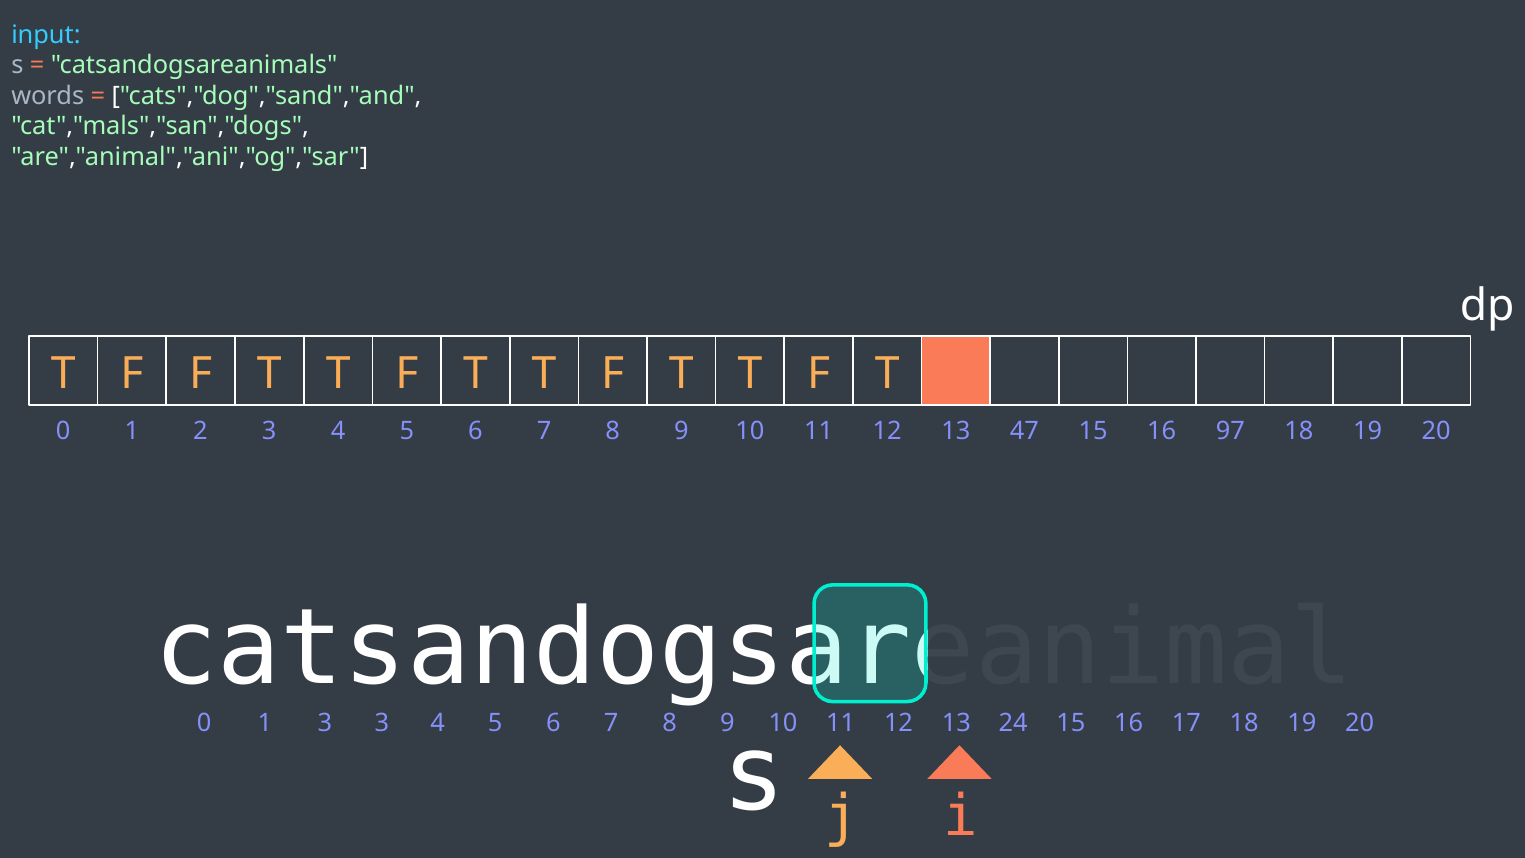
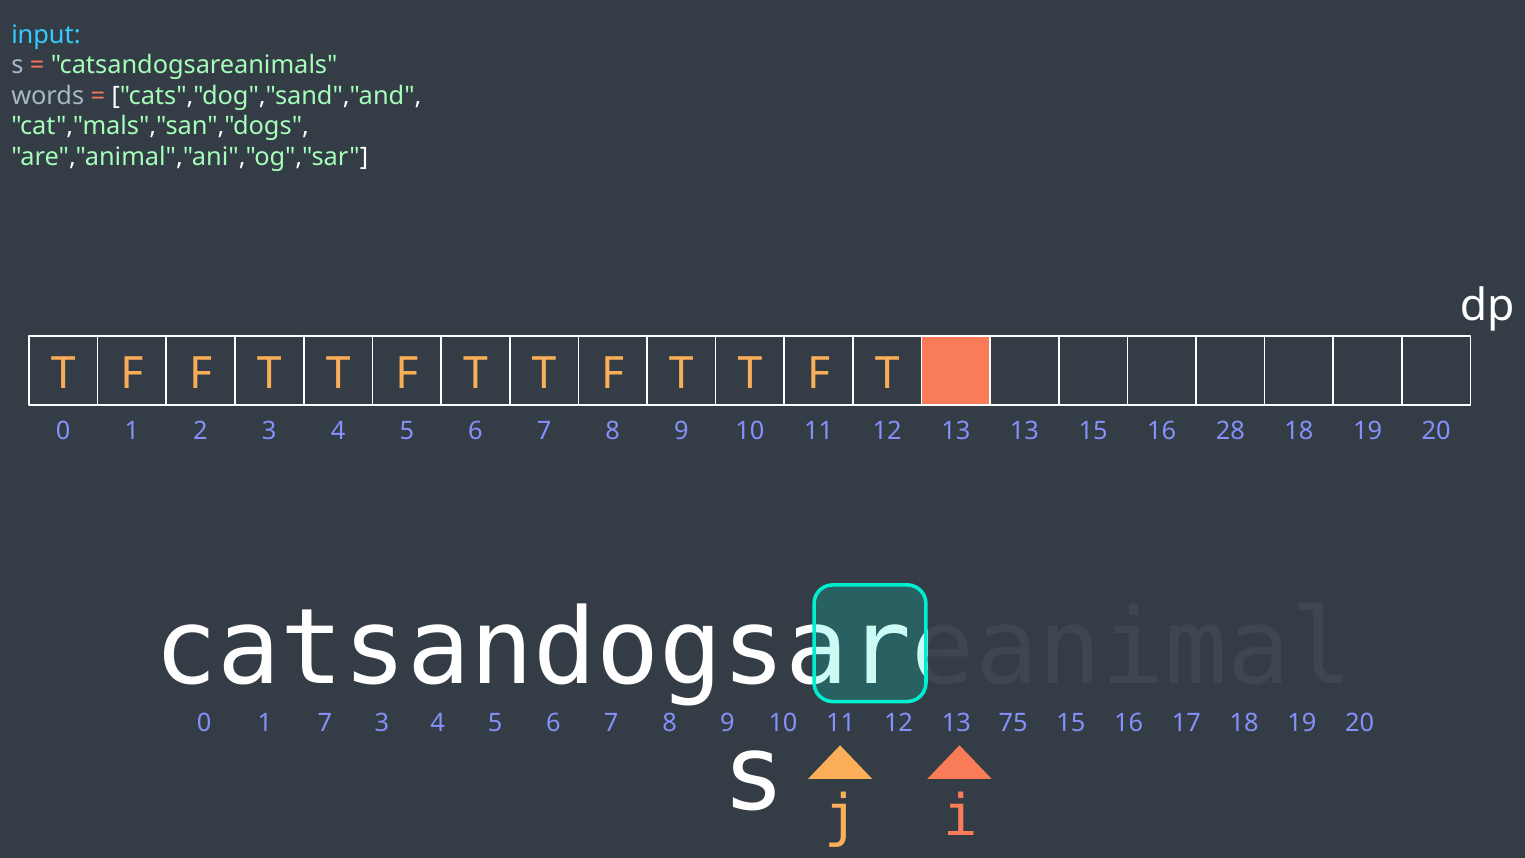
13 47: 47 -> 13
97: 97 -> 28
1 3: 3 -> 7
24: 24 -> 75
